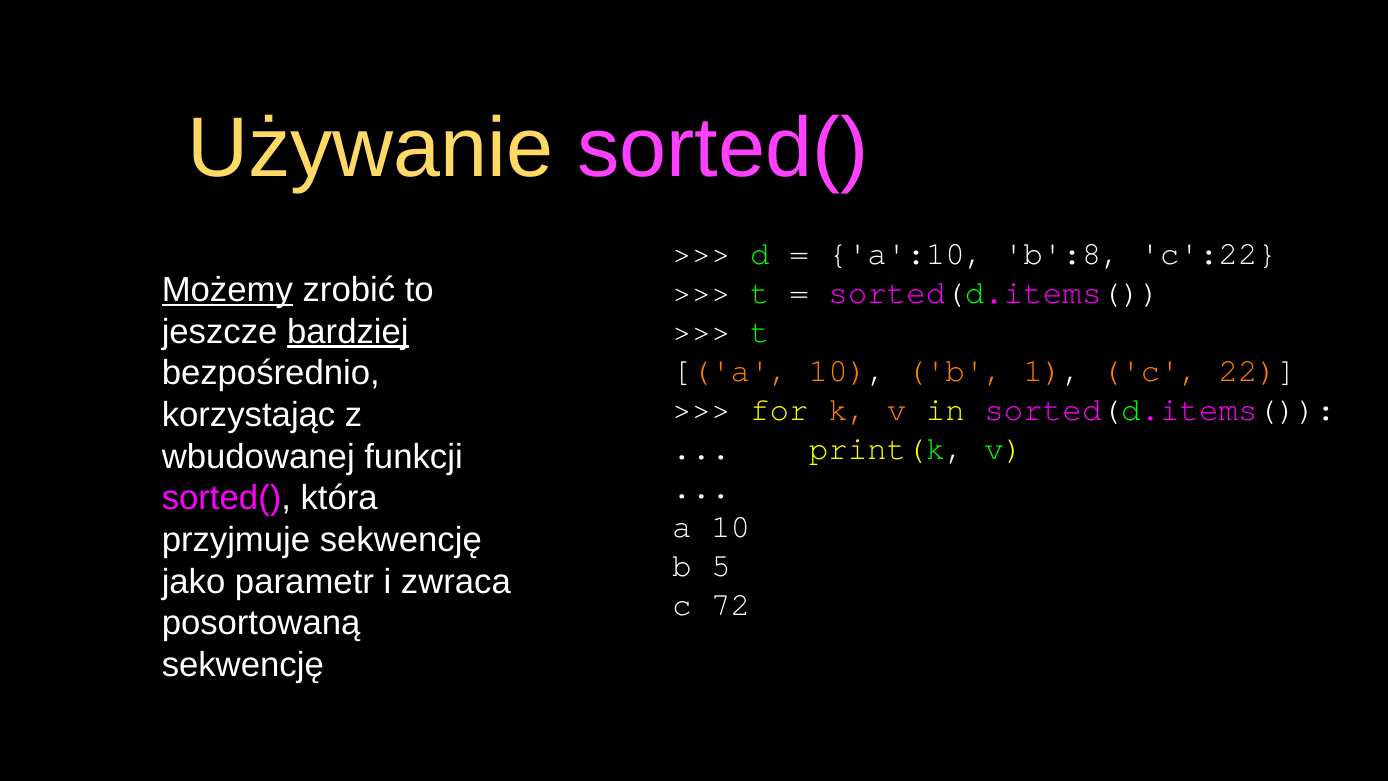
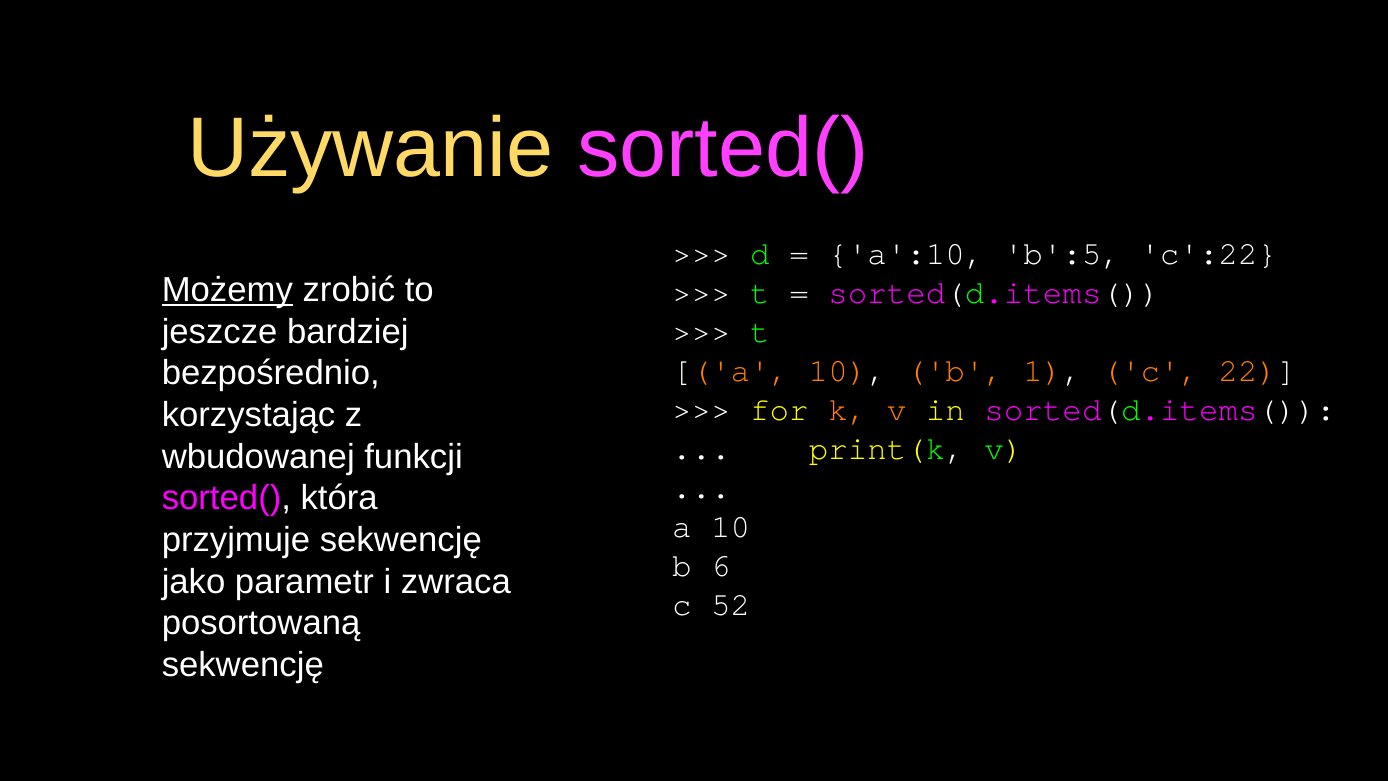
b':8: b':8 -> b':5
bardziej underline: present -> none
5: 5 -> 6
72: 72 -> 52
